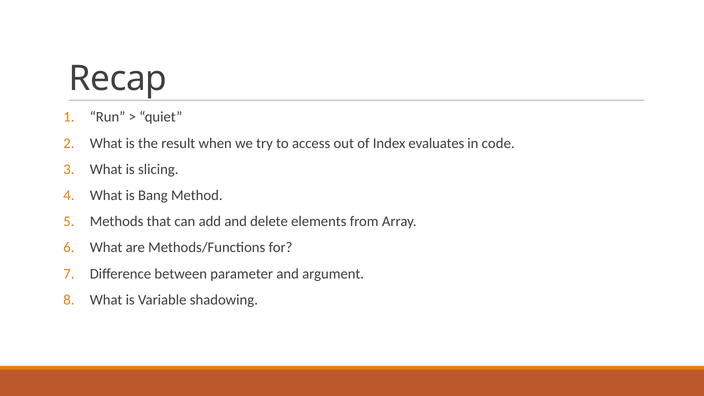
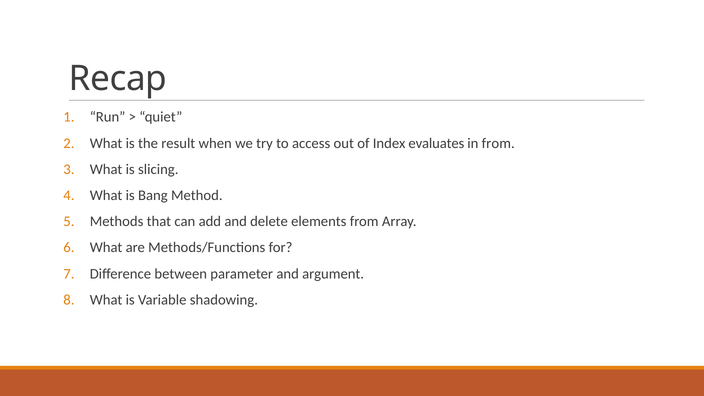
in code: code -> from
